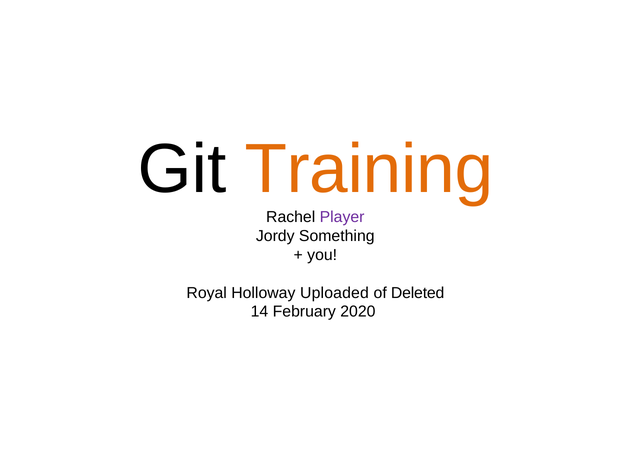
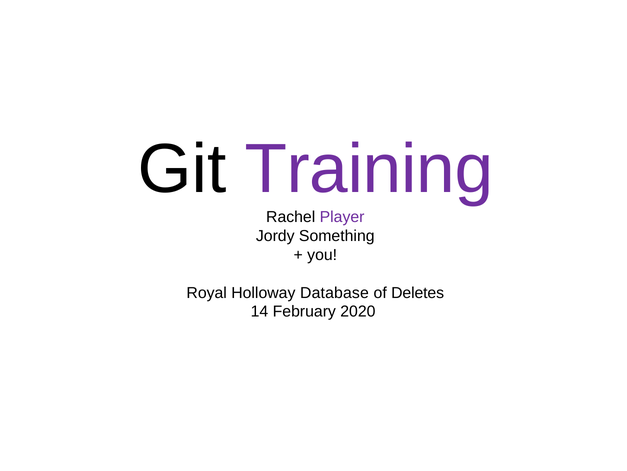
Training colour: orange -> purple
Uploaded: Uploaded -> Database
Deleted: Deleted -> Deletes
